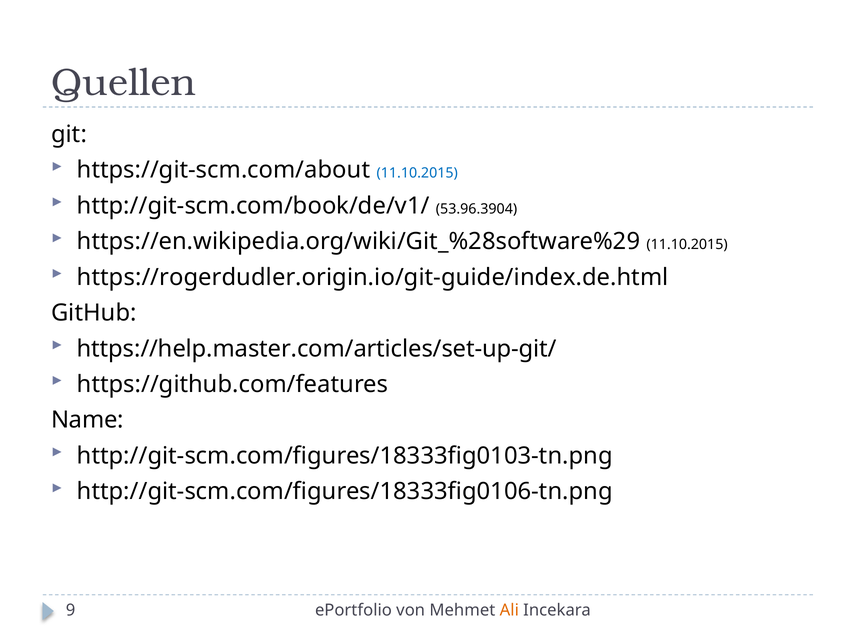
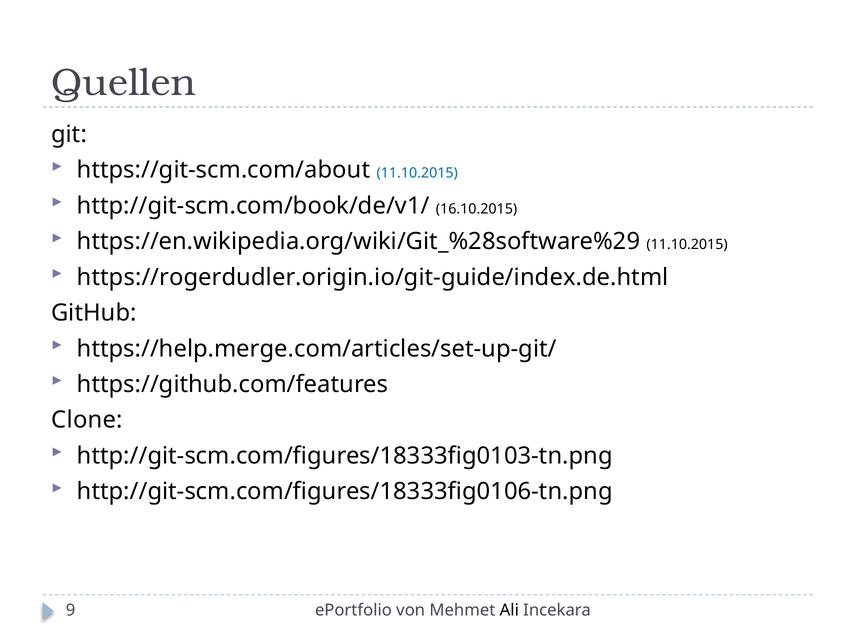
53.96.3904: 53.96.3904 -> 16.10.2015
https://help.master.com/articles/set-up-git/: https://help.master.com/articles/set-up-git/ -> https://help.merge.com/articles/set-up-git/
Name: Name -> Clone
Ali colour: orange -> black
